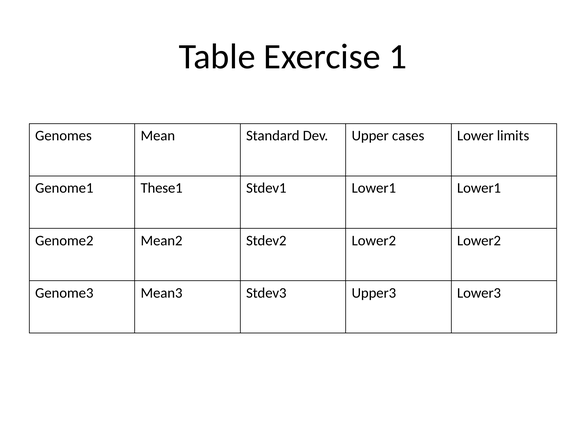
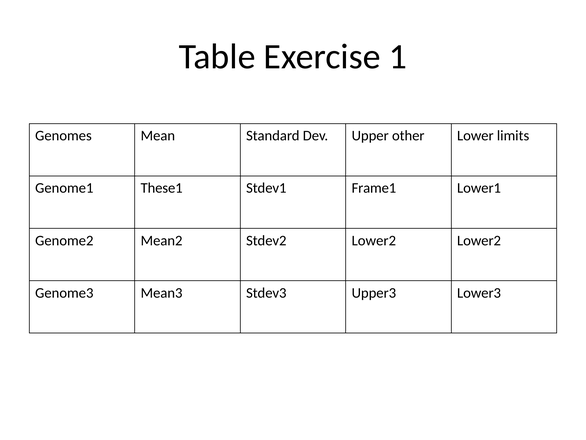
cases: cases -> other
Stdev1 Lower1: Lower1 -> Frame1
